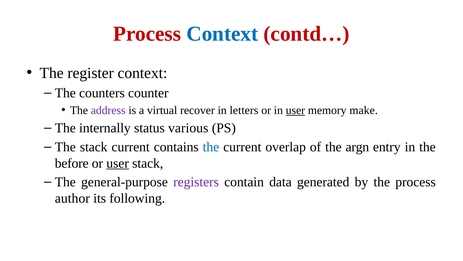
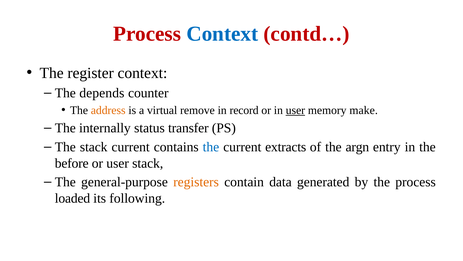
counters: counters -> depends
address colour: purple -> orange
recover: recover -> remove
letters: letters -> record
various: various -> transfer
overlap: overlap -> extracts
user at (118, 163) underline: present -> none
registers colour: purple -> orange
author: author -> loaded
